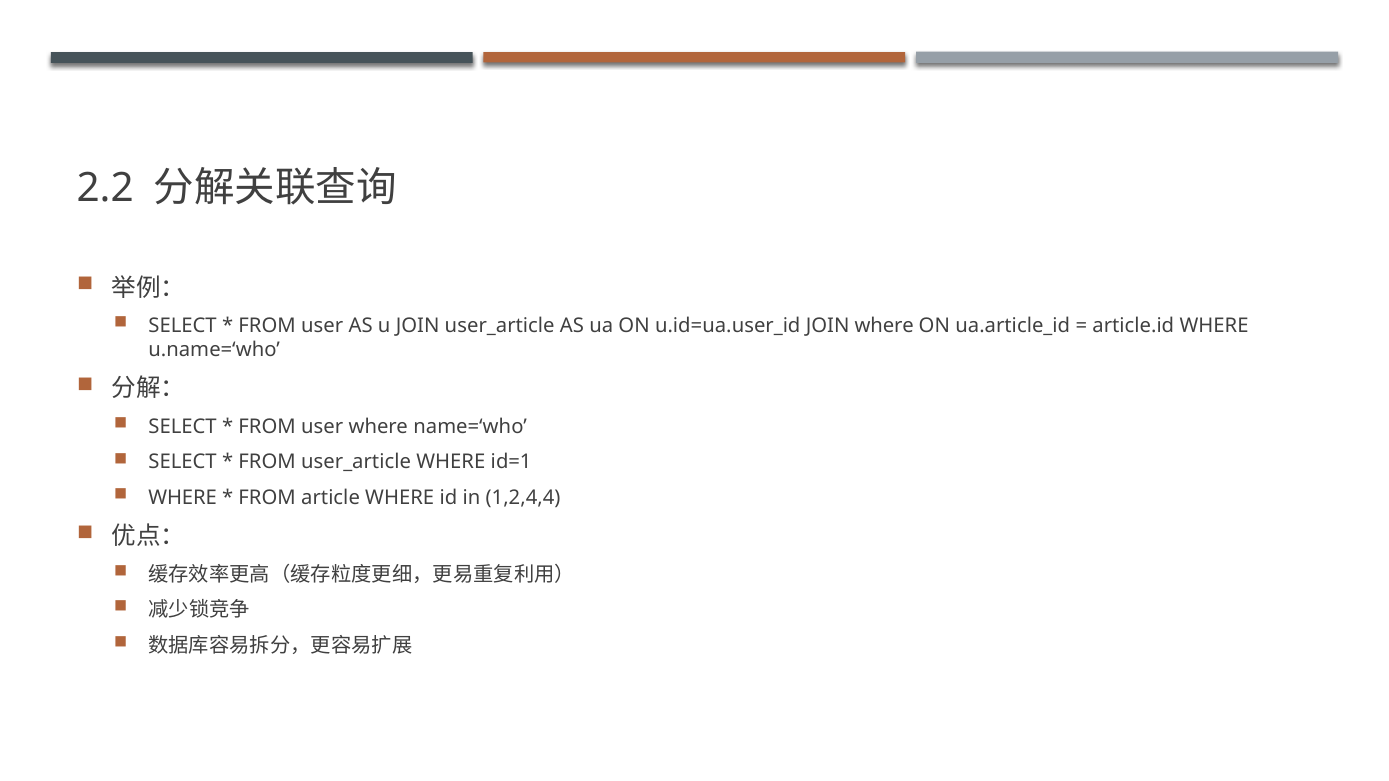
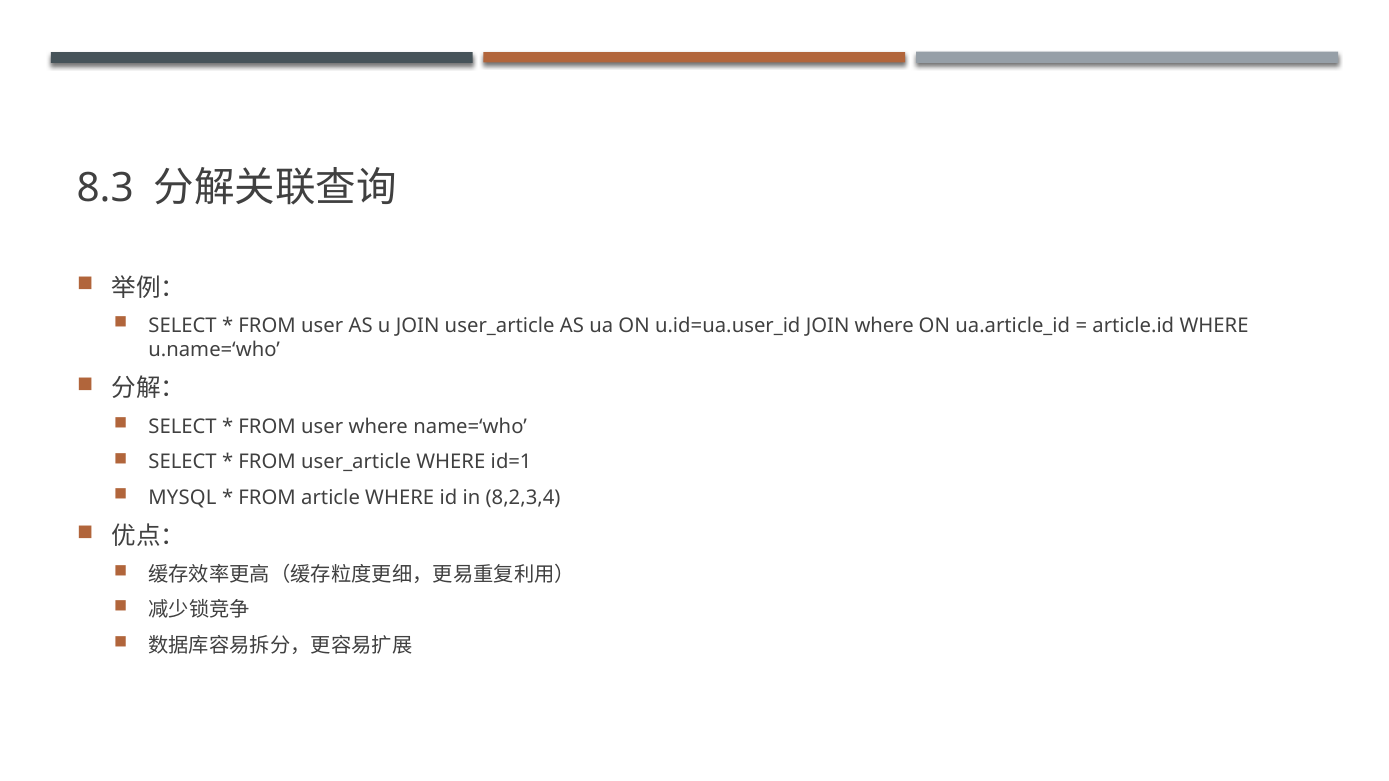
2.2: 2.2 -> 8.3
WHERE at (183, 498): WHERE -> MYSQL
1,2,4,4: 1,2,4,4 -> 8,2,3,4
